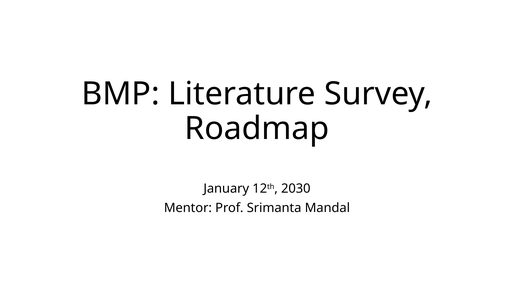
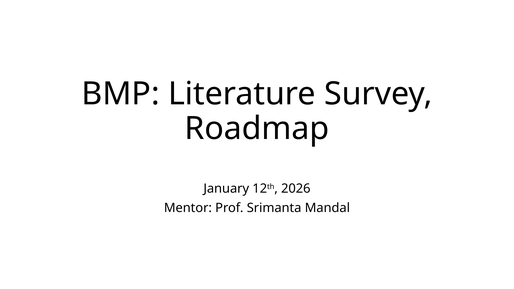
2030: 2030 -> 2026
